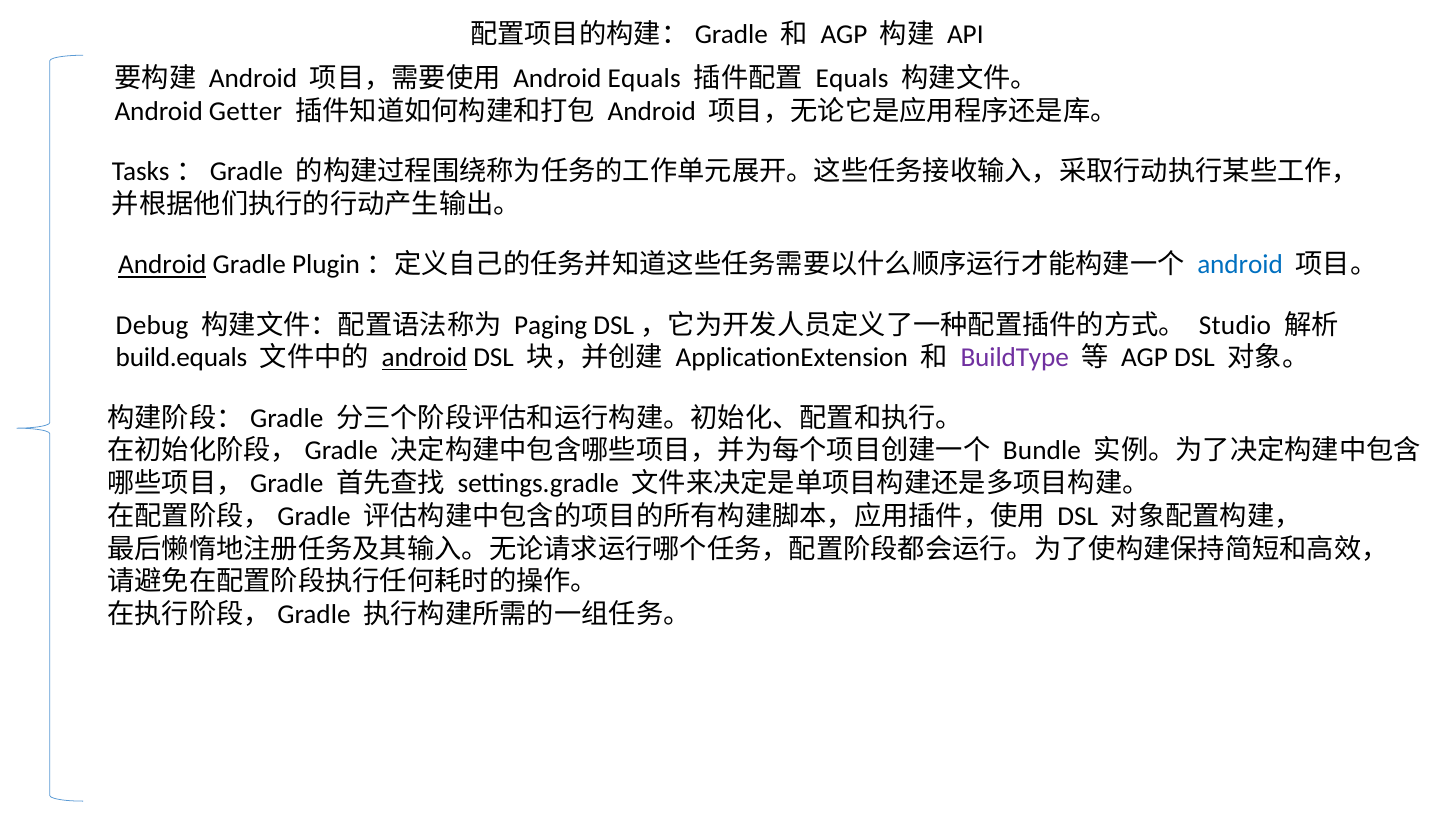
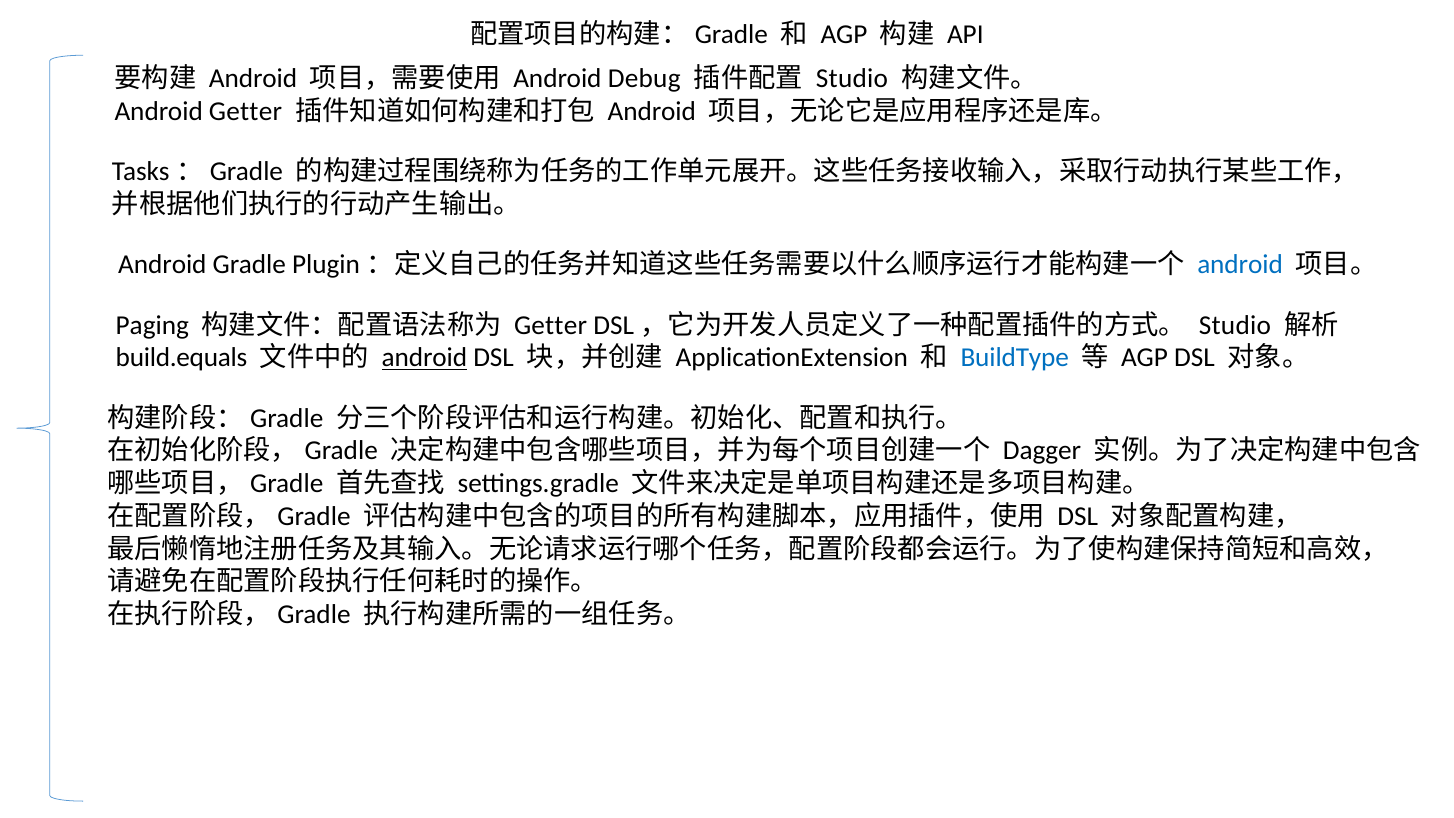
Android Equals: Equals -> Debug
Equals at (852, 79): Equals -> Studio
Android at (162, 265) underline: present -> none
Debug: Debug -> Paging
Paging at (551, 325): Paging -> Getter
BuildType colour: purple -> blue
Bundle: Bundle -> Dagger
